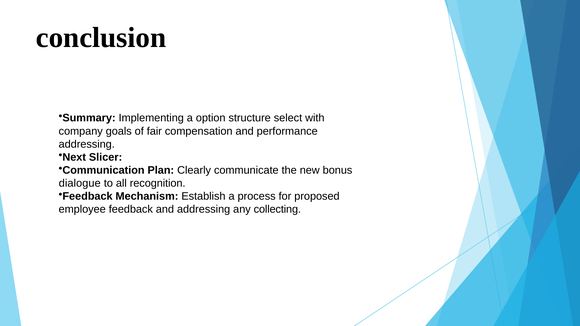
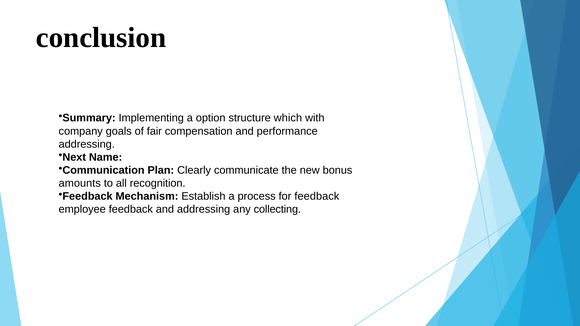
select: select -> which
Slicer: Slicer -> Name
dialogue: dialogue -> amounts
for proposed: proposed -> feedback
